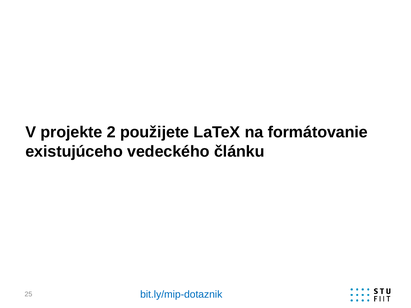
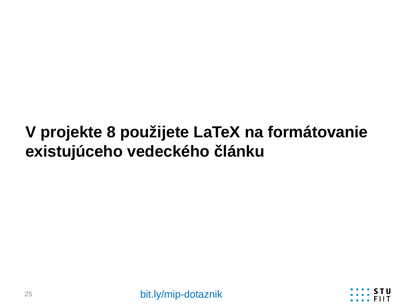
2: 2 -> 8
